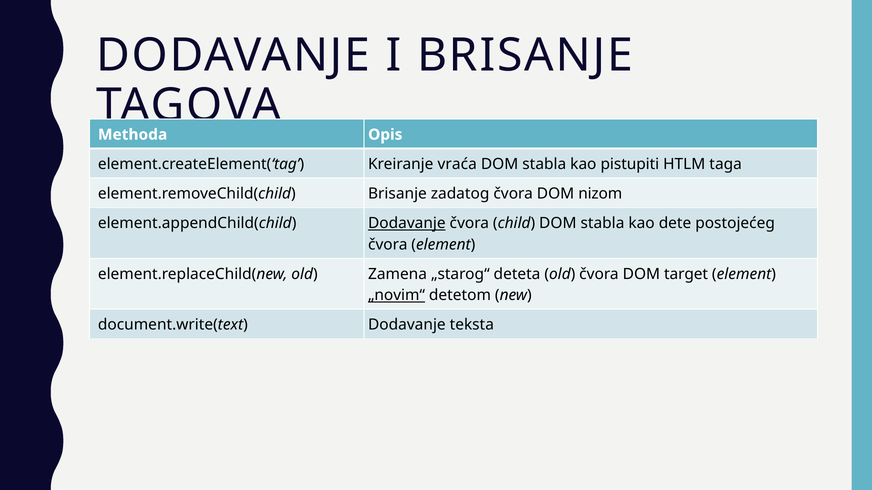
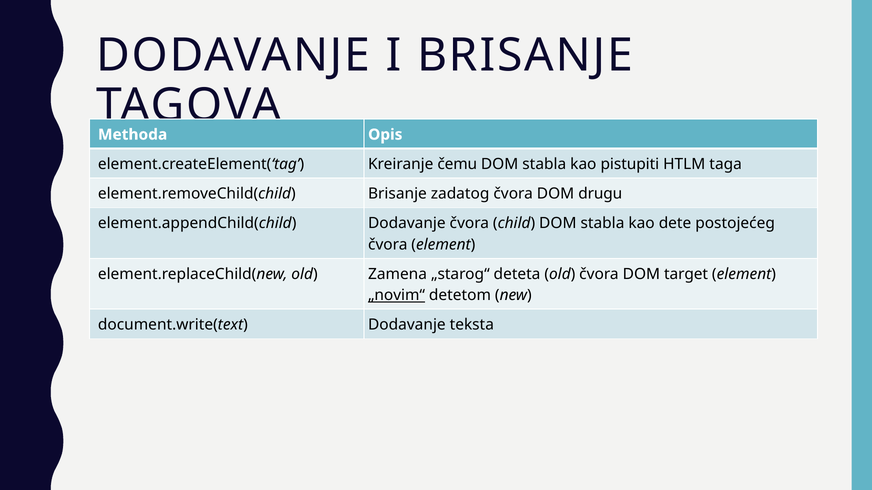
vraća: vraća -> čemu
nizom: nizom -> drugu
Dodavanje at (407, 224) underline: present -> none
